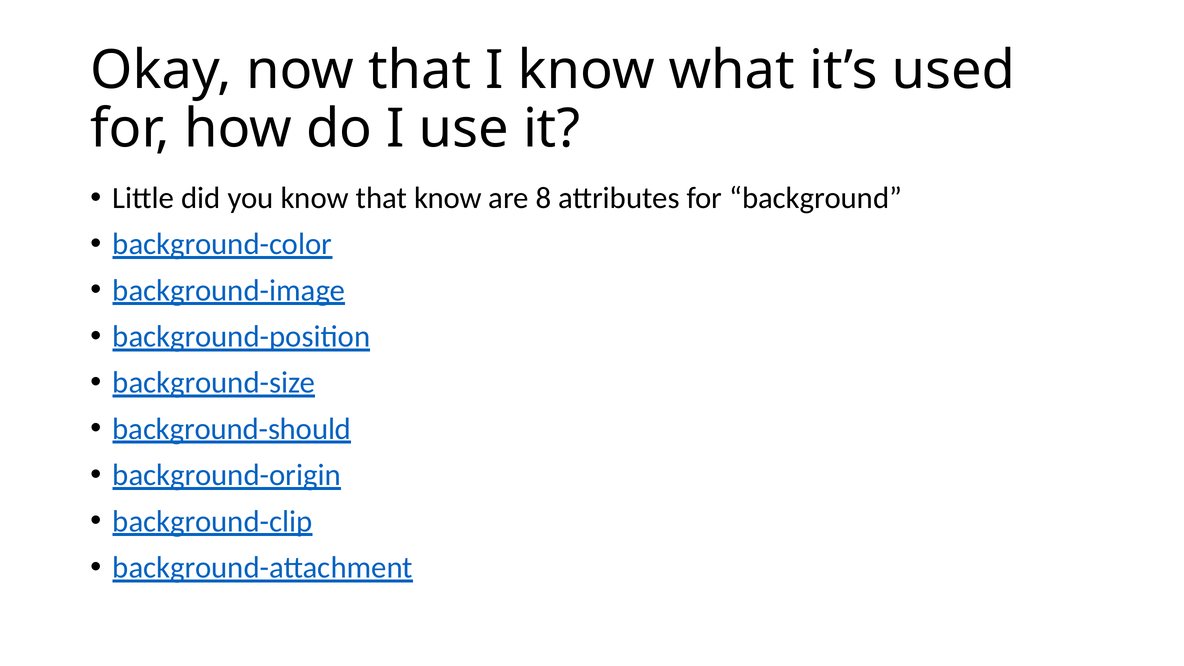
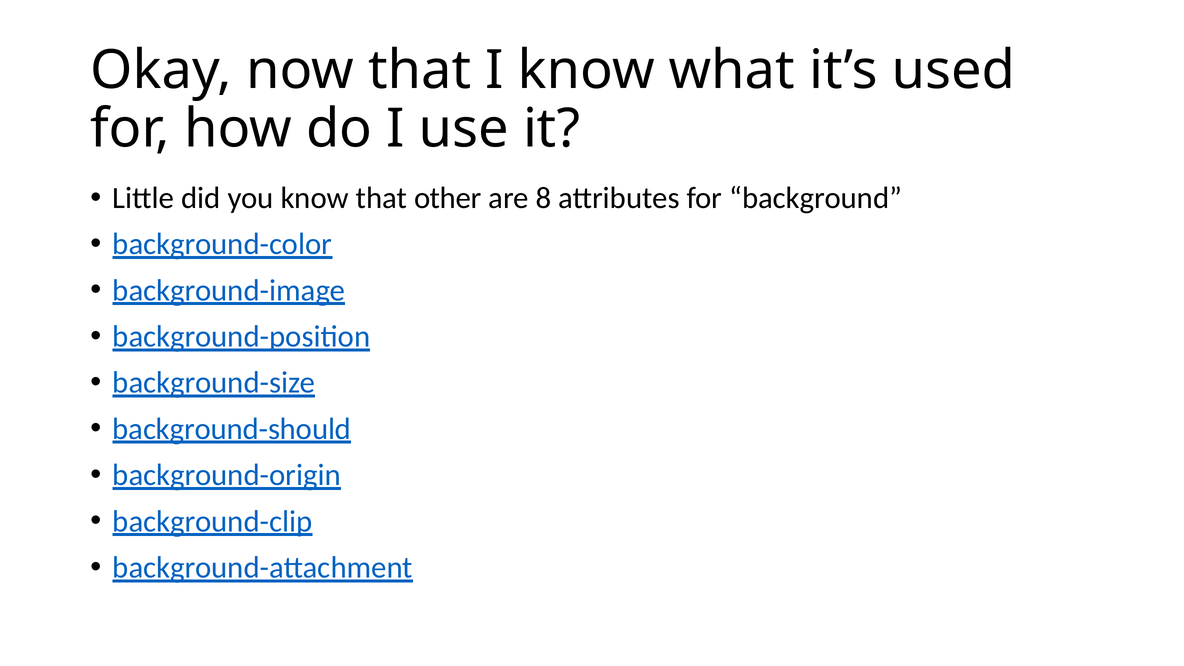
that know: know -> other
